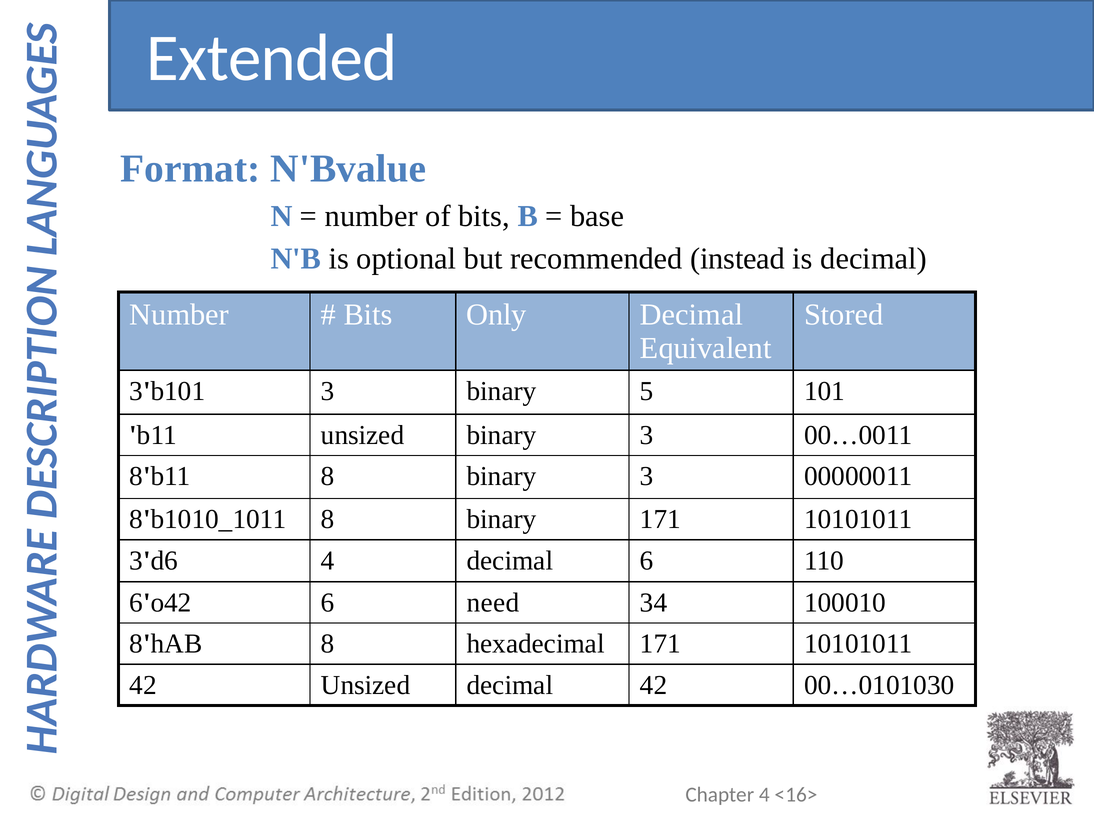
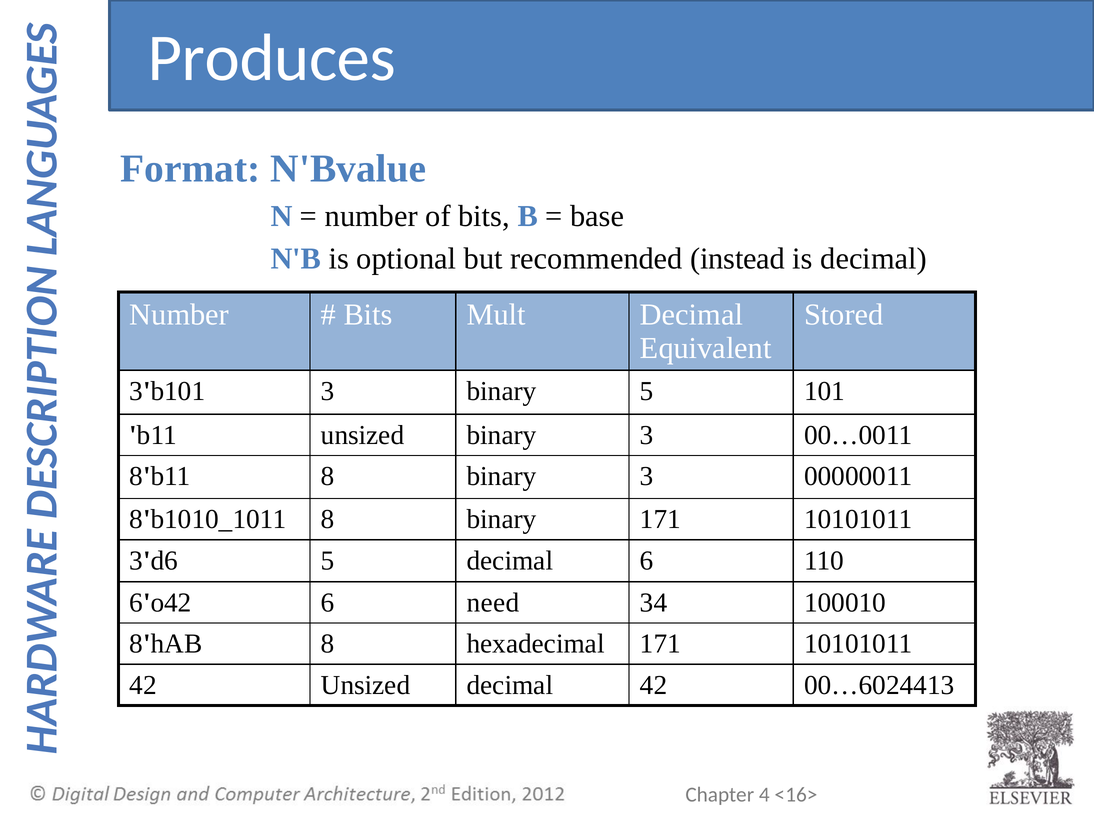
Extended: Extended -> Produces
Only: Only -> Mult
3'd6 4: 4 -> 5
00…0101030: 00…0101030 -> 00…6024413
